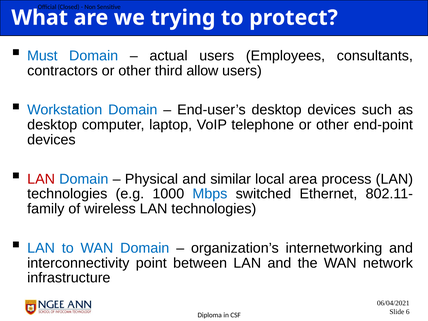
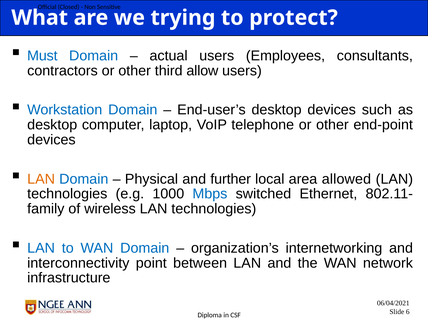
LAN at (41, 179) colour: red -> orange
similar: similar -> further
process: process -> allowed
